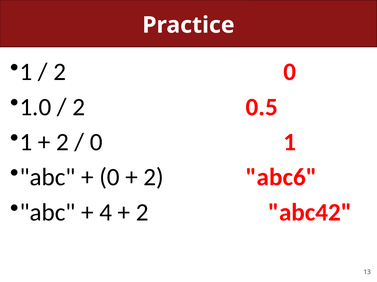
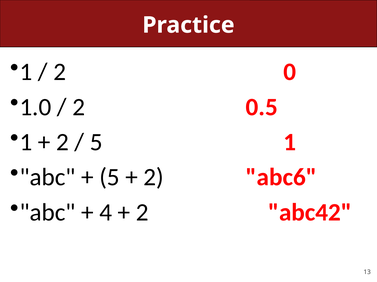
0 at (96, 143): 0 -> 5
0 at (109, 178): 0 -> 5
